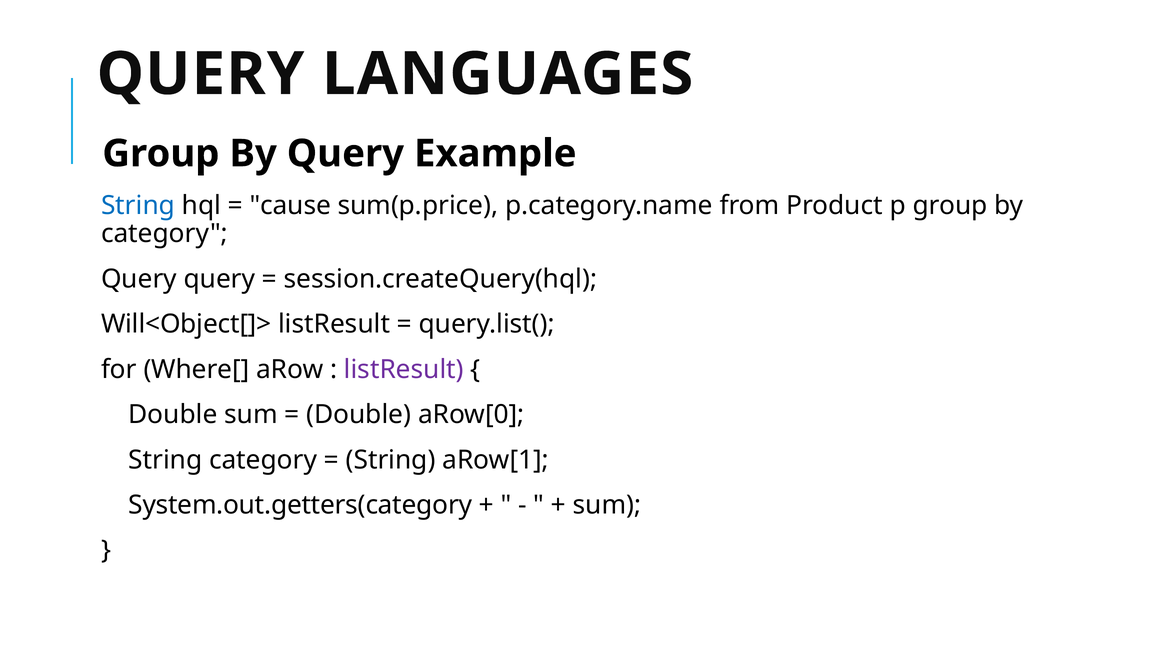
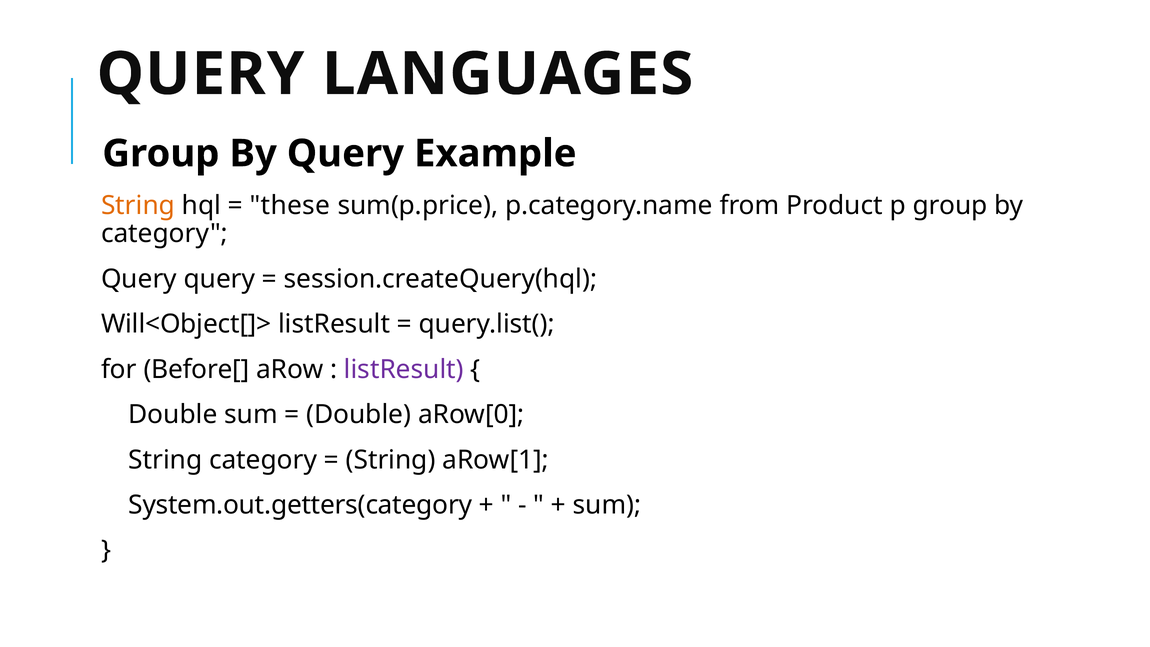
String at (138, 205) colour: blue -> orange
cause: cause -> these
Where[: Where[ -> Before[
